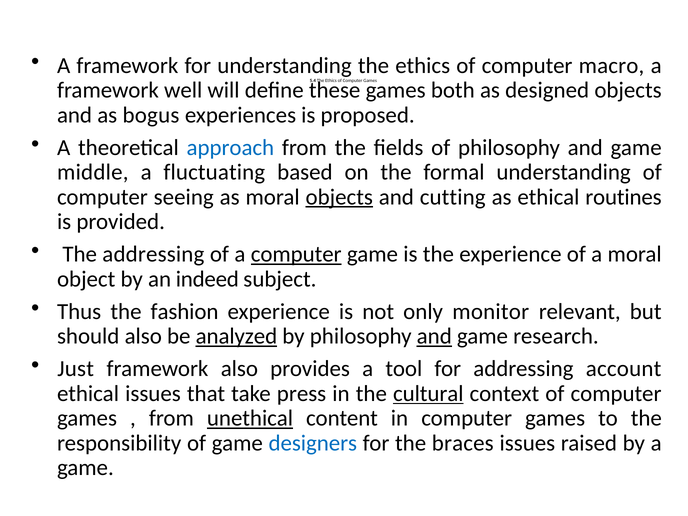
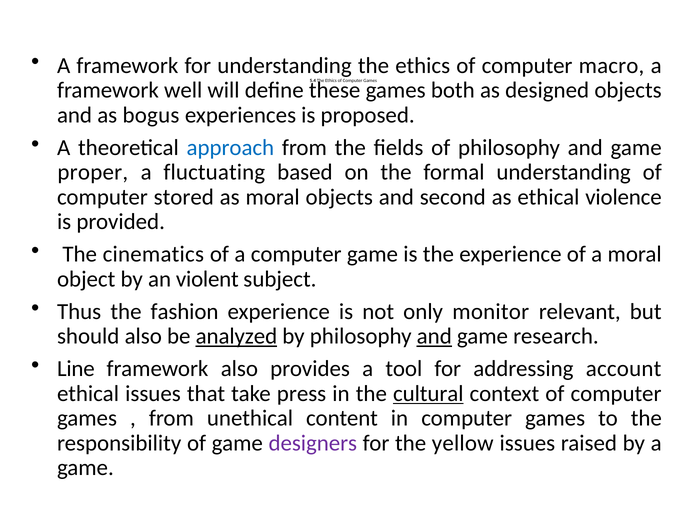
middle: middle -> proper
seeing: seeing -> stored
objects at (339, 197) underline: present -> none
cutting: cutting -> second
routines: routines -> violence
The addressing: addressing -> cinematics
computer at (296, 254) underline: present -> none
indeed: indeed -> violent
Just: Just -> Line
unethical underline: present -> none
designers colour: blue -> purple
braces: braces -> yellow
